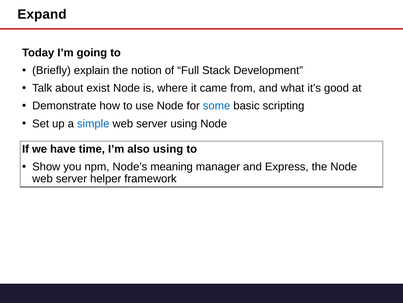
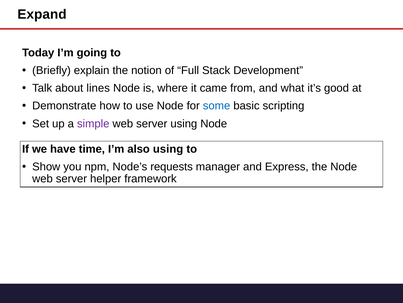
exist: exist -> lines
simple colour: blue -> purple
meaning: meaning -> requests
